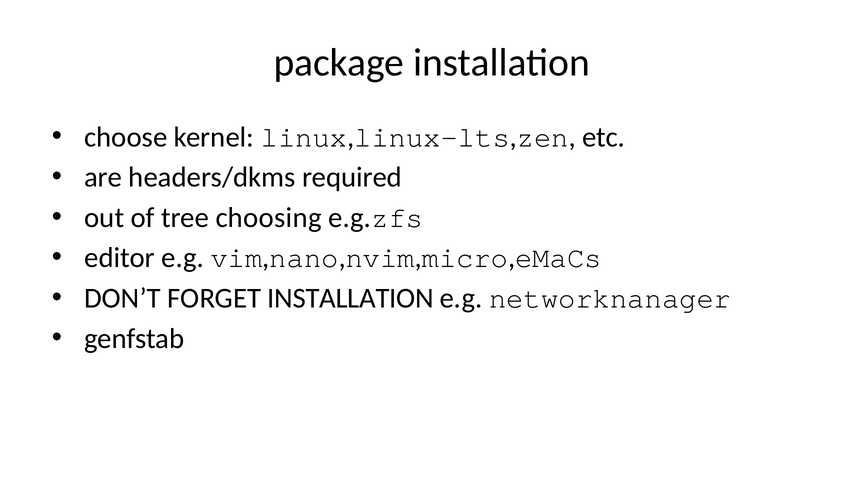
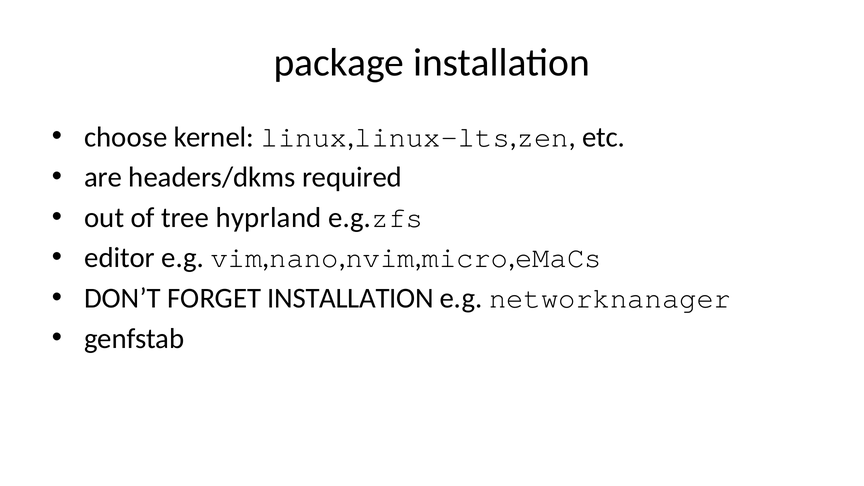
choosing: choosing -> hyprland
